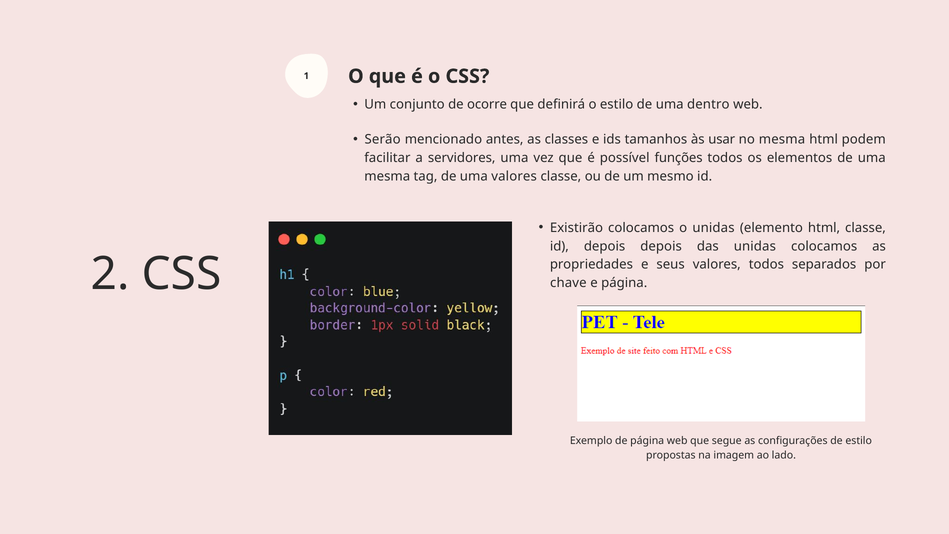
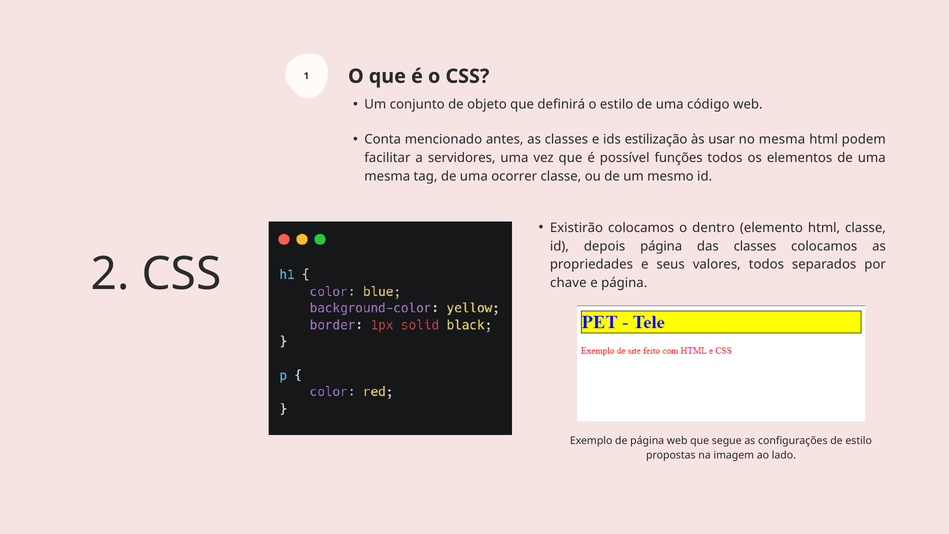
ocorre: ocorre -> objeto
dentro: dentro -> código
Serão: Serão -> Conta
tamanhos: tamanhos -> estilização
uma valores: valores -> ocorrer
o unidas: unidas -> dentro
depois depois: depois -> página
das unidas: unidas -> classes
